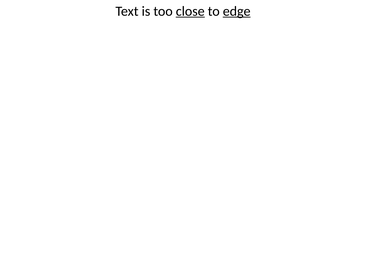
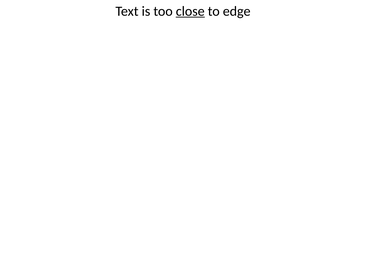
edge underline: present -> none
